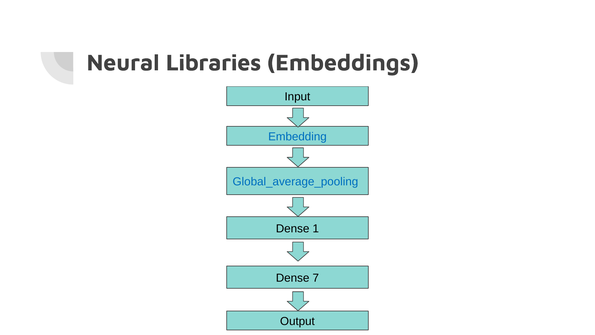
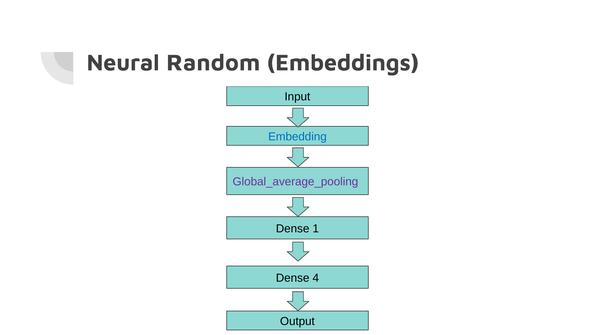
Libraries: Libraries -> Random
Global_average_pooling colour: blue -> purple
7: 7 -> 4
